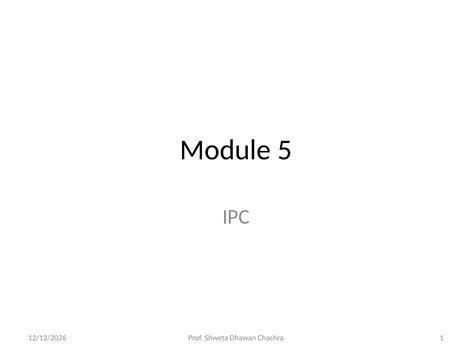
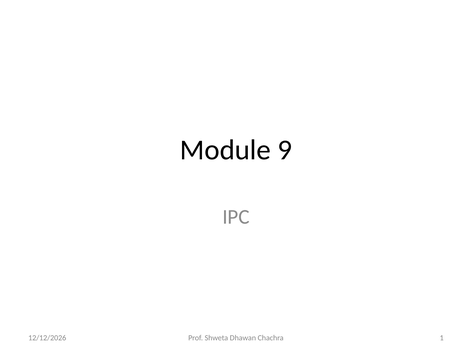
5: 5 -> 9
